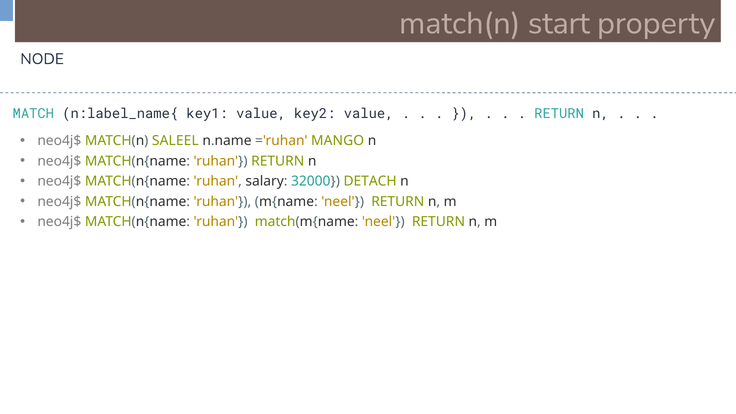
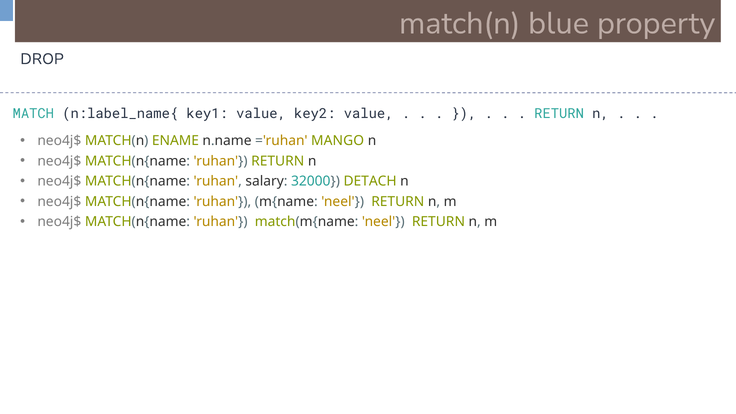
start: start -> blue
NODE: NODE -> DROP
SALEEL: SALEEL -> ENAME
